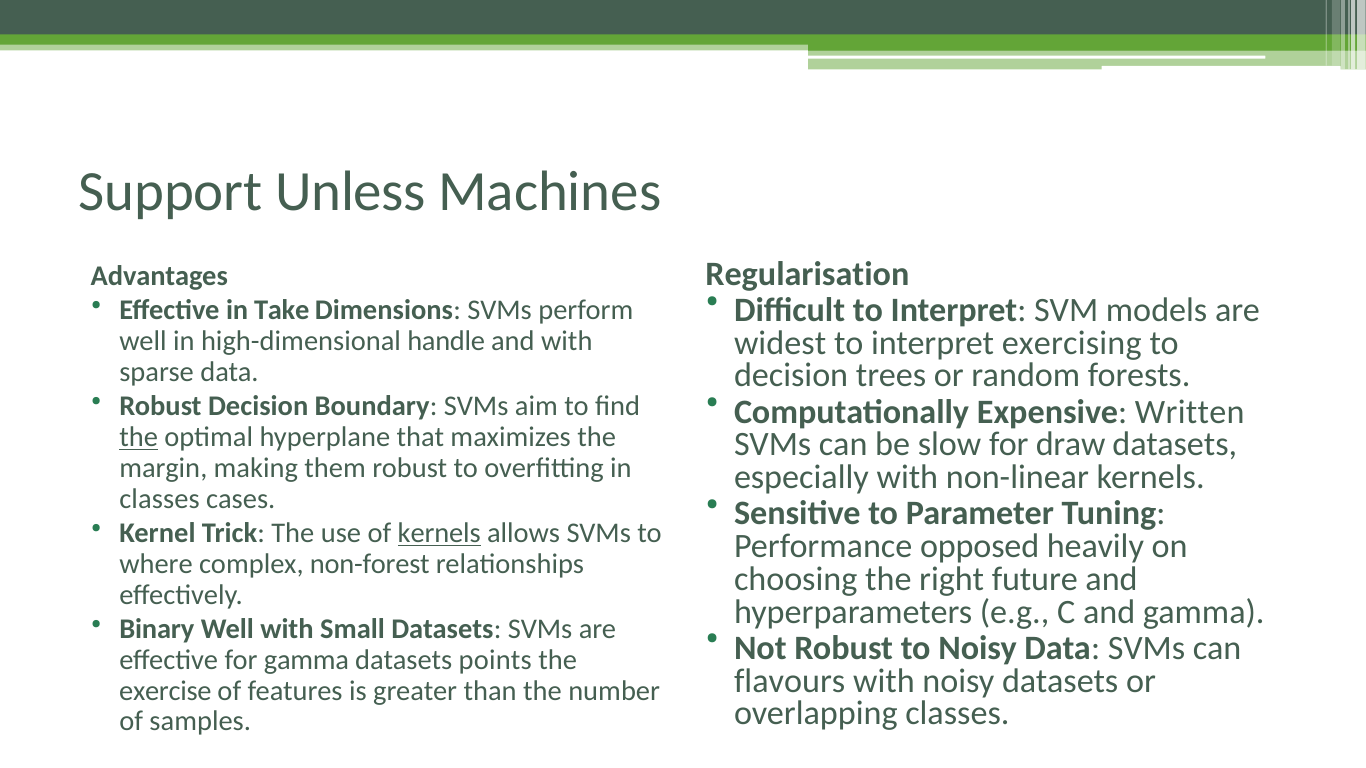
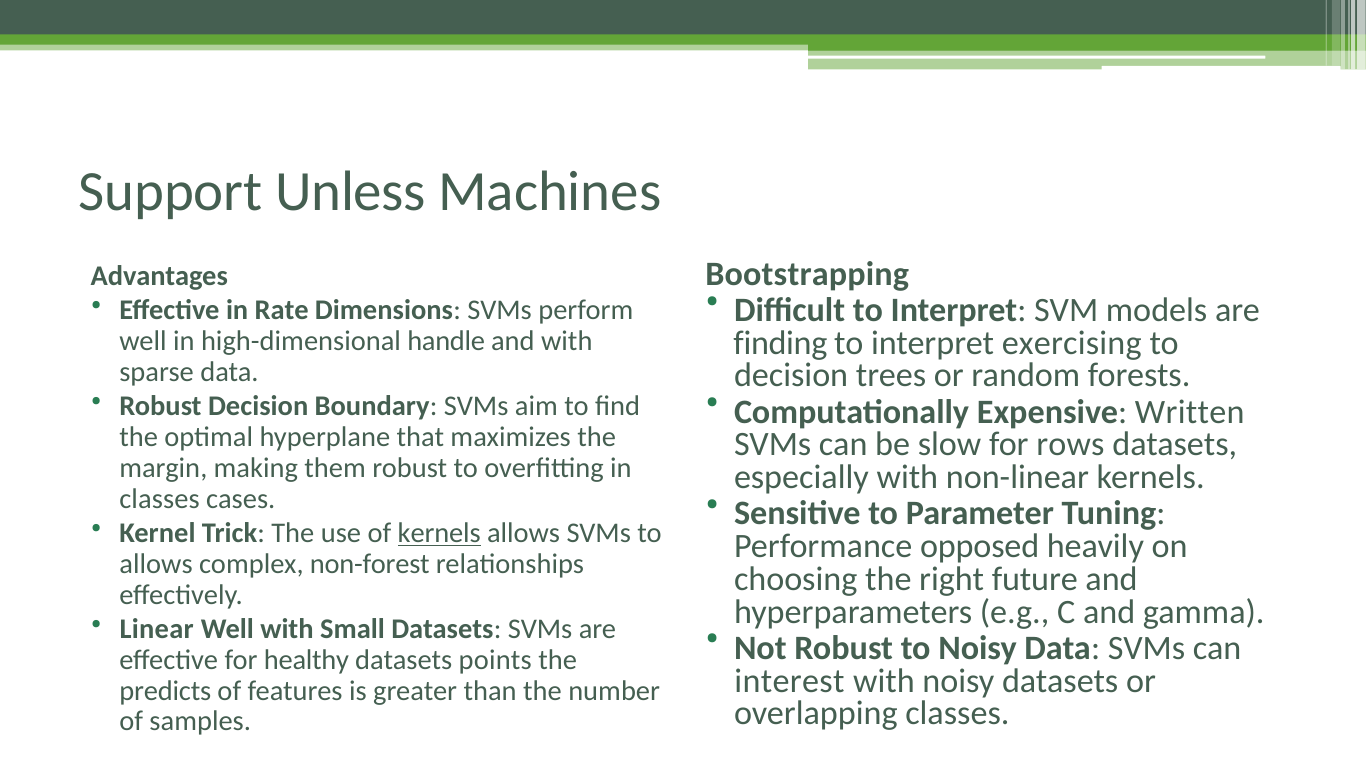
Regularisation: Regularisation -> Bootstrapping
Take: Take -> Rate
widest: widest -> finding
the at (139, 438) underline: present -> none
draw: draw -> rows
where at (156, 564): where -> allows
Binary: Binary -> Linear
for gamma: gamma -> healthy
flavours: flavours -> interest
exercise: exercise -> predicts
